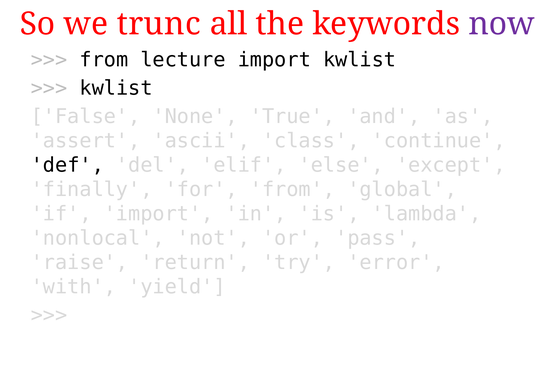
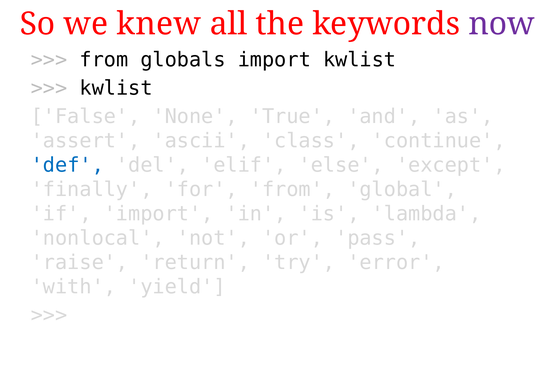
trunc: trunc -> knew
lecture: lecture -> globals
def colour: black -> blue
